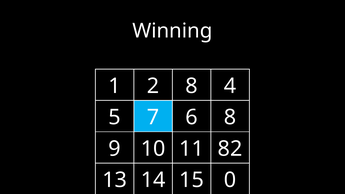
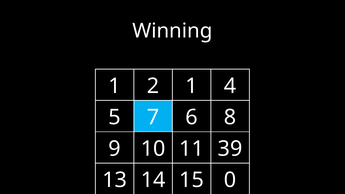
2 8: 8 -> 1
82: 82 -> 39
